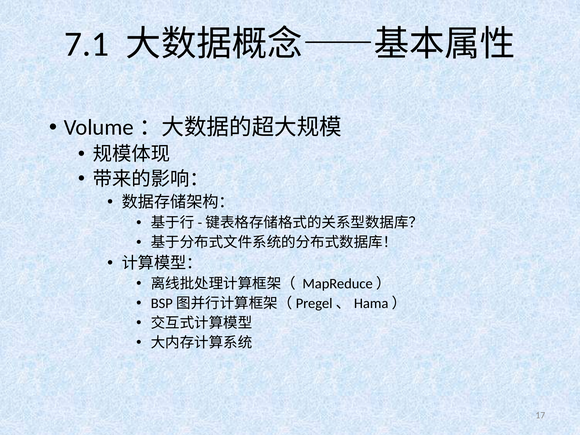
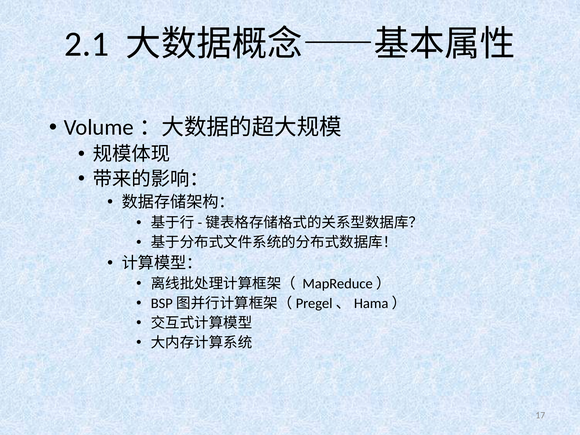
7.1: 7.1 -> 2.1
